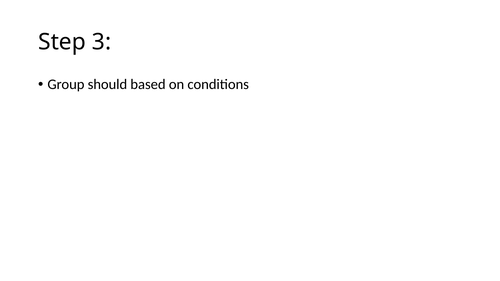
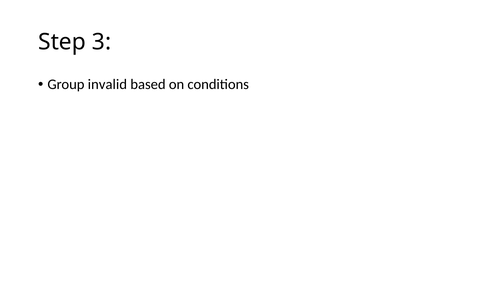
should: should -> invalid
